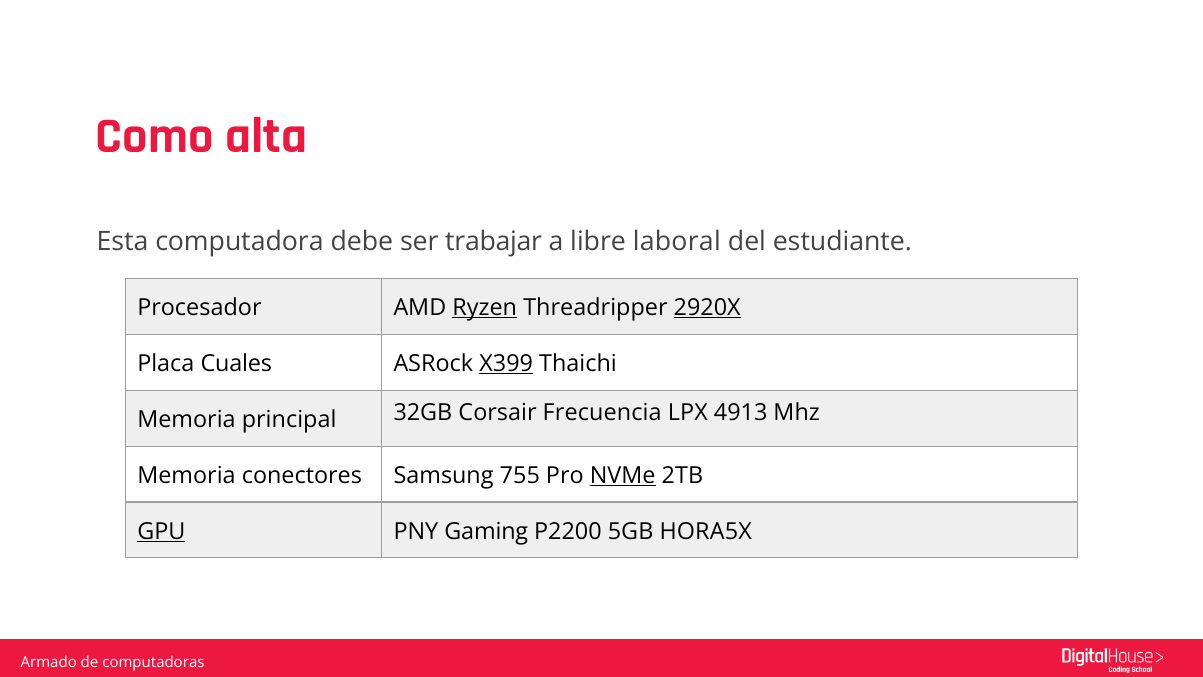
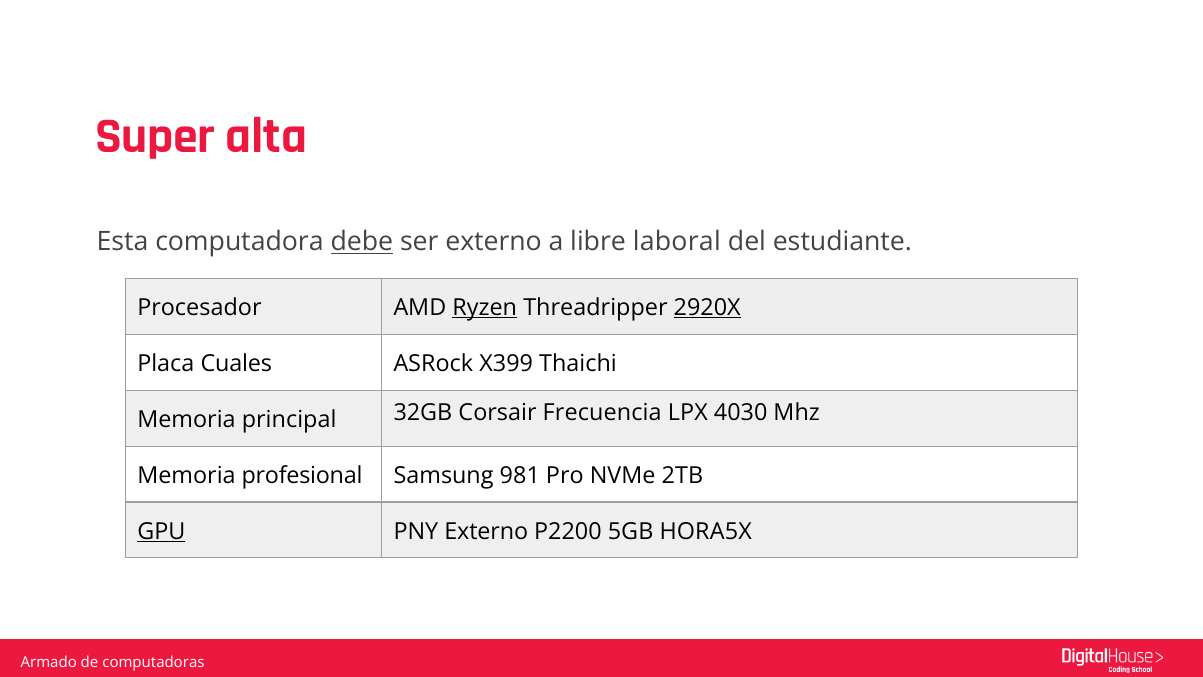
Como: Como -> Super
debe underline: none -> present
ser trabajar: trabajar -> externo
X399 underline: present -> none
4913: 4913 -> 4030
conectores: conectores -> profesional
755: 755 -> 981
NVMe underline: present -> none
PNY Gaming: Gaming -> Externo
